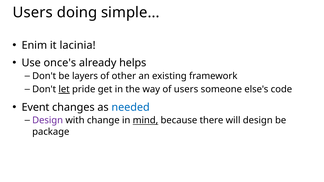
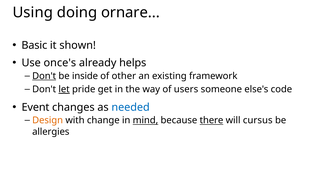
Users at (33, 13): Users -> Using
simple: simple -> ornare
Enim: Enim -> Basic
lacinia: lacinia -> shown
Don't at (44, 76) underline: none -> present
layers: layers -> inside
Design at (48, 121) colour: purple -> orange
there underline: none -> present
will design: design -> cursus
package: package -> allergies
